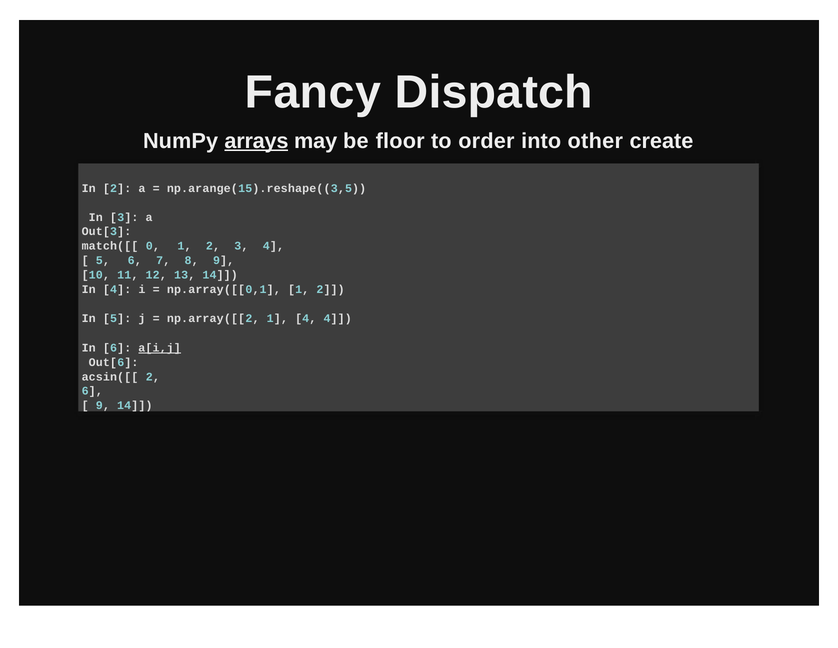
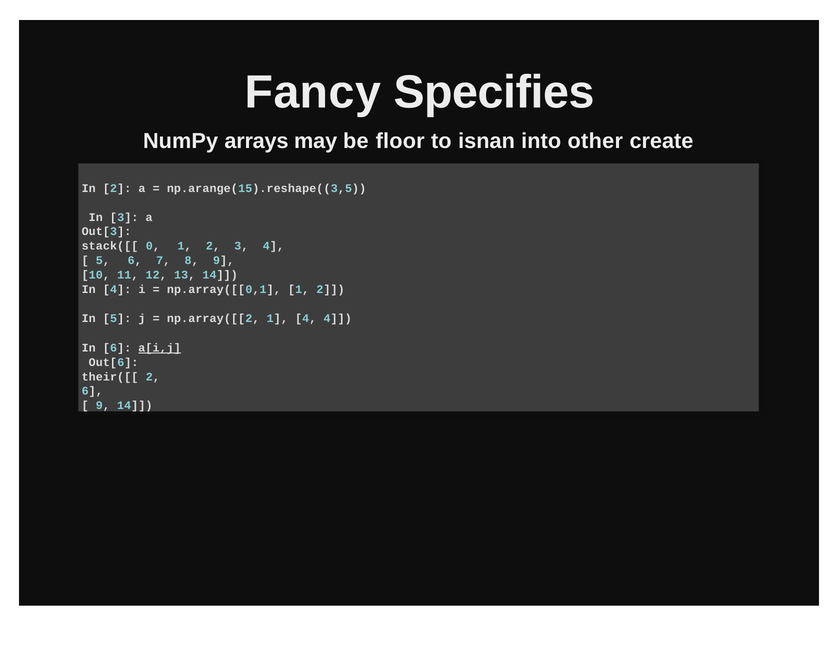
Dispatch: Dispatch -> Specifies
arrays underline: present -> none
order: order -> isnan
match([[: match([[ -> stack([[
acsin([[: acsin([[ -> their([[
